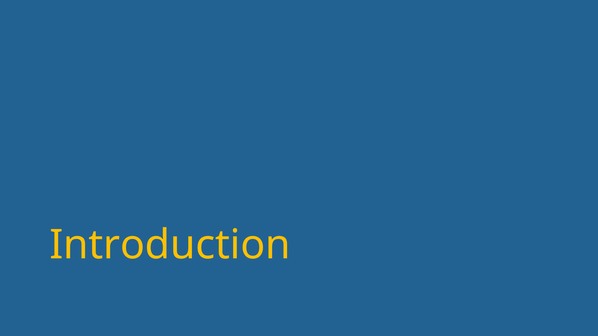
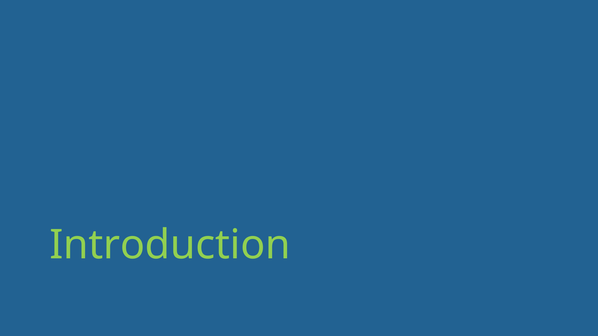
Introduction colour: yellow -> light green
